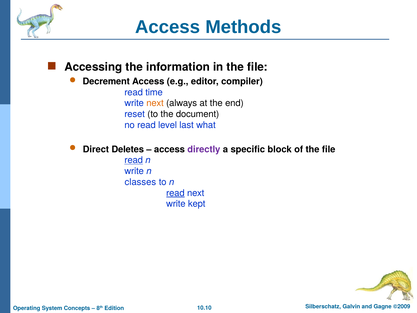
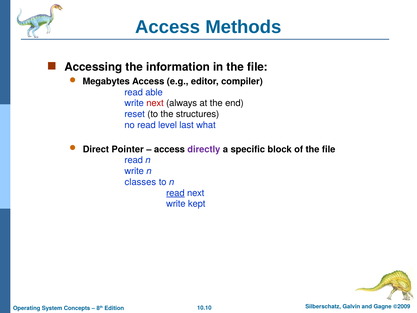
Decrement: Decrement -> Megabytes
time: time -> able
next at (155, 103) colour: orange -> red
document: document -> structures
Deletes: Deletes -> Pointer
read at (134, 160) underline: present -> none
